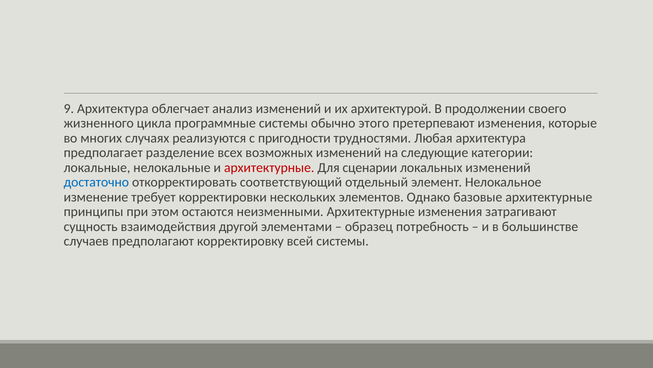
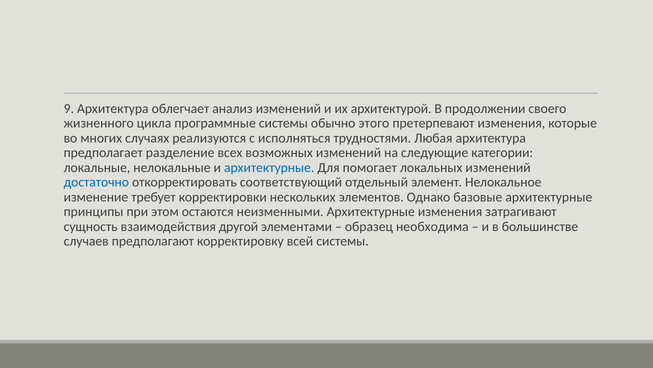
пригодности: пригодности -> исполняться
архитектурные at (269, 167) colour: red -> blue
сценарии: сценарии -> помогает
потребность: потребность -> необходима
